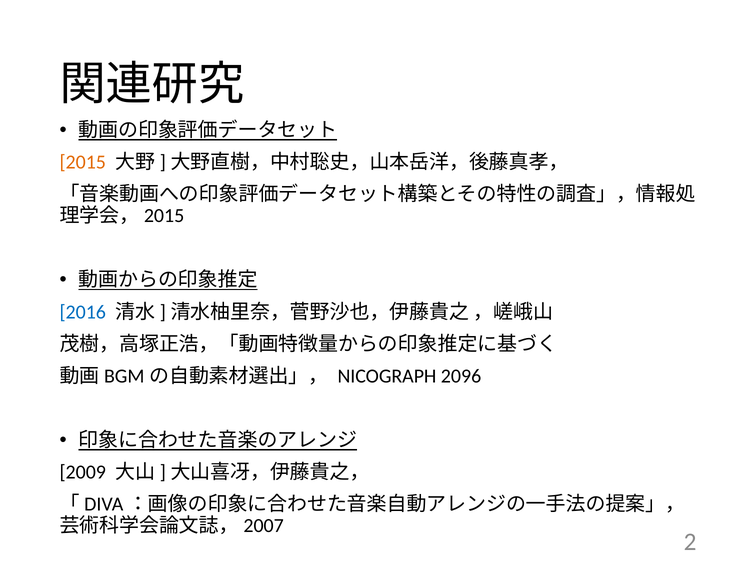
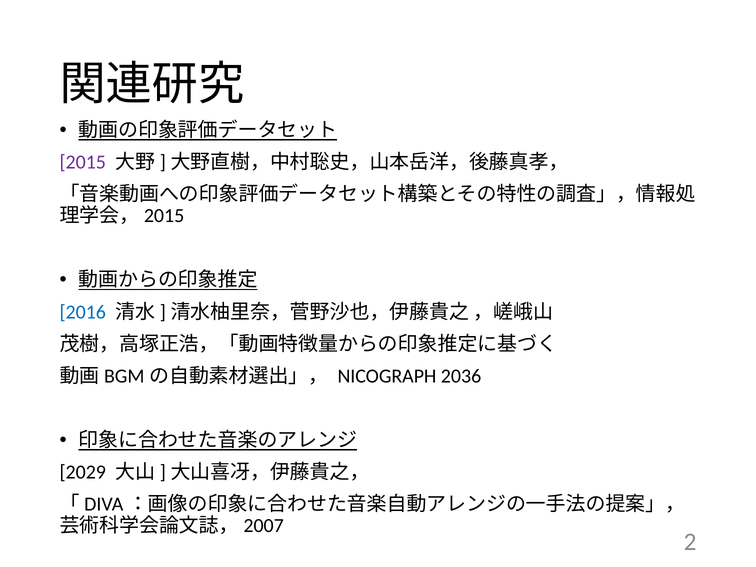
2015 colour: orange -> purple
2096: 2096 -> 2036
2009: 2009 -> 2029
